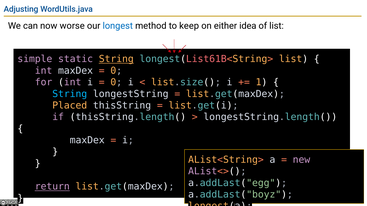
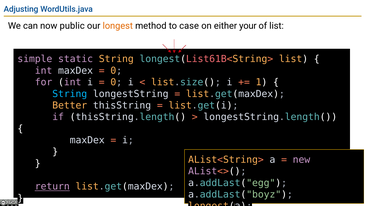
worse: worse -> public
longest colour: blue -> orange
keep: keep -> case
idea: idea -> your
String at (116, 59) underline: present -> none
Placed: Placed -> Better
